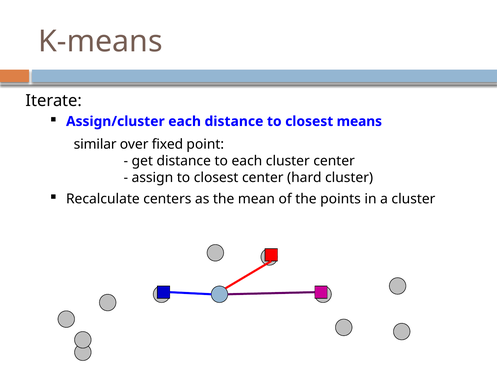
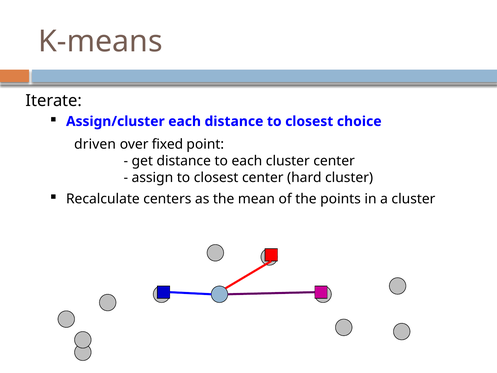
means: means -> choice
similar: similar -> driven
